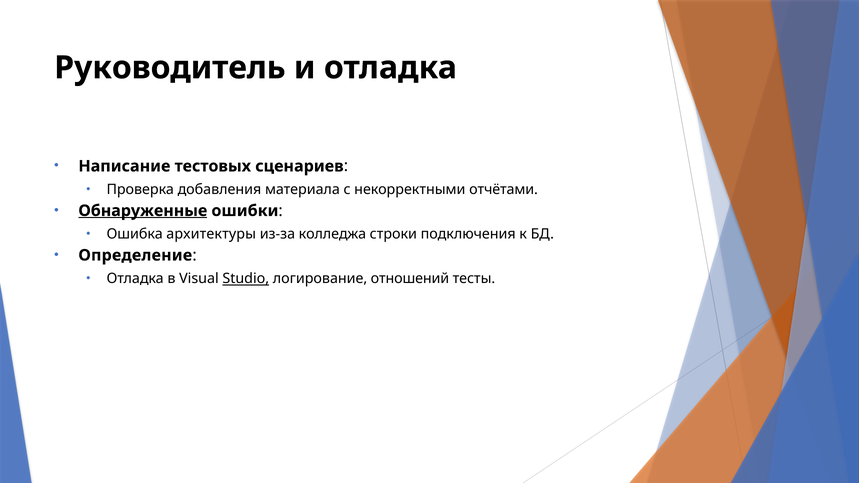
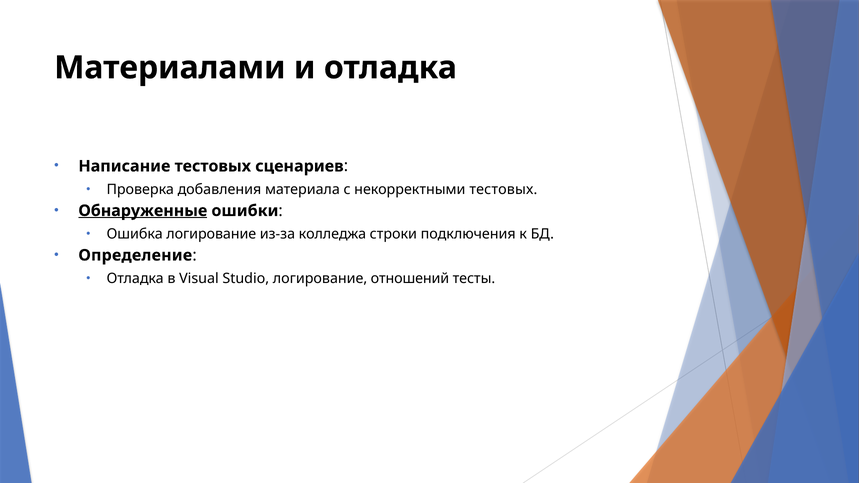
Руководитель: Руководитель -> Материалами
некорректными отчётами: отчётами -> тестовых
Ошибка архитектуры: архитектуры -> логирование
Studio underline: present -> none
